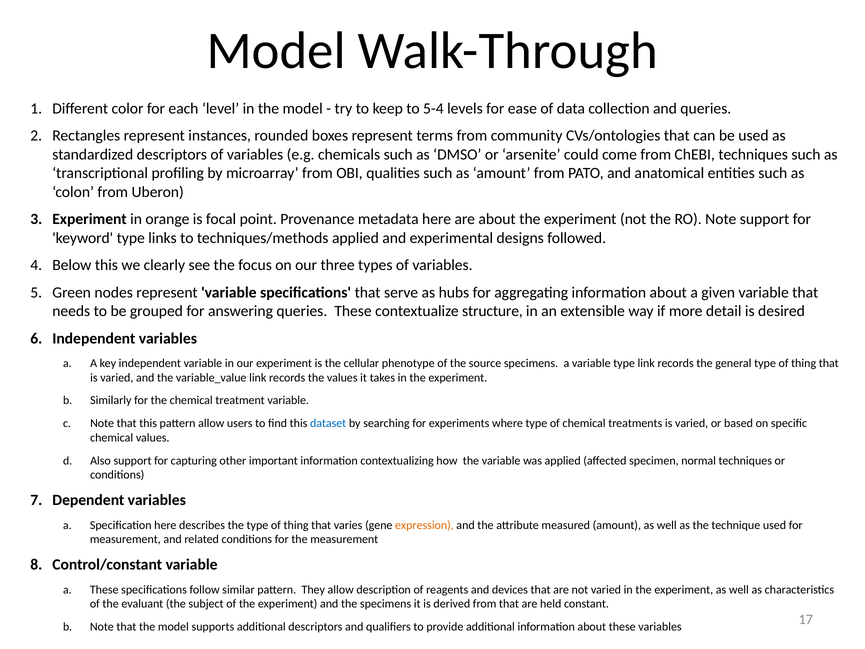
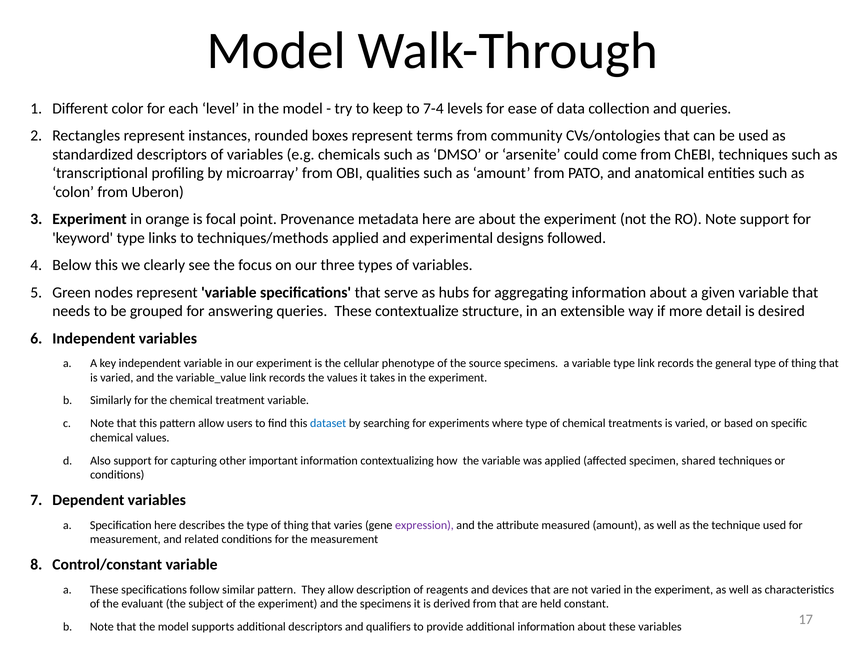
5-4: 5-4 -> 7-4
normal: normal -> shared
expression colour: orange -> purple
